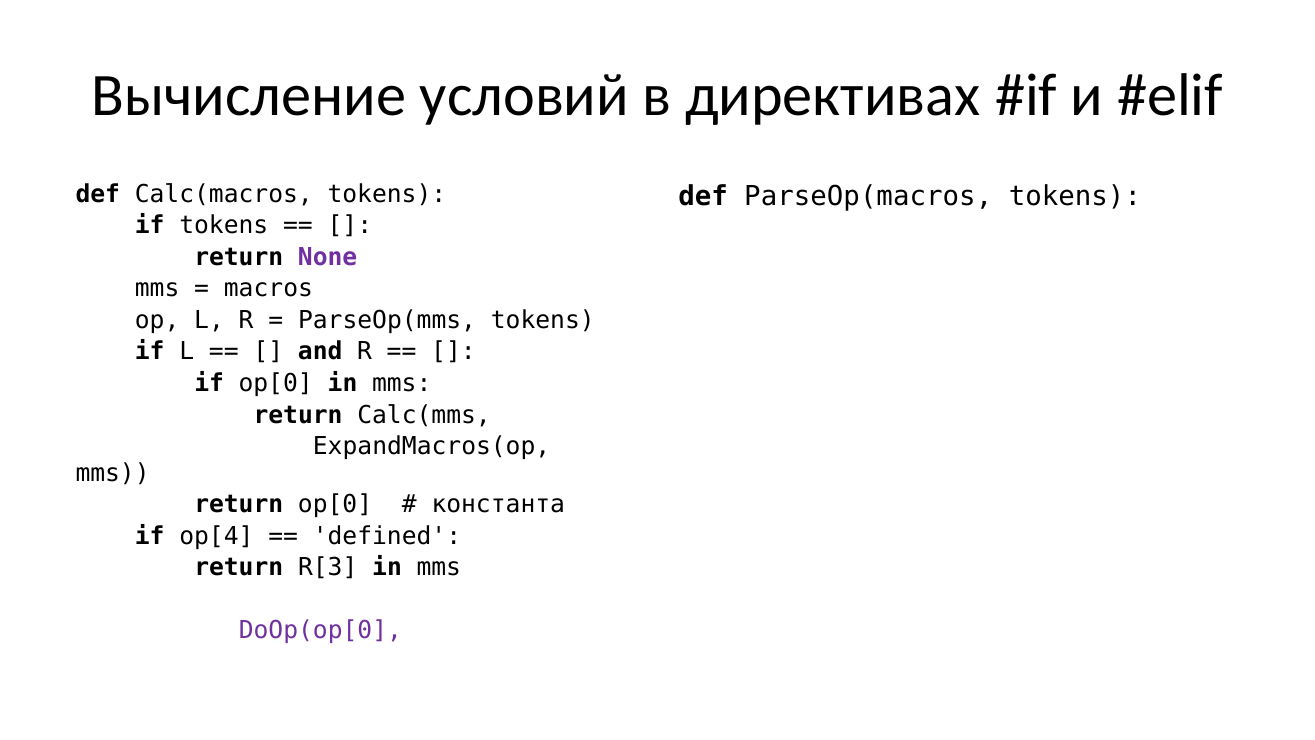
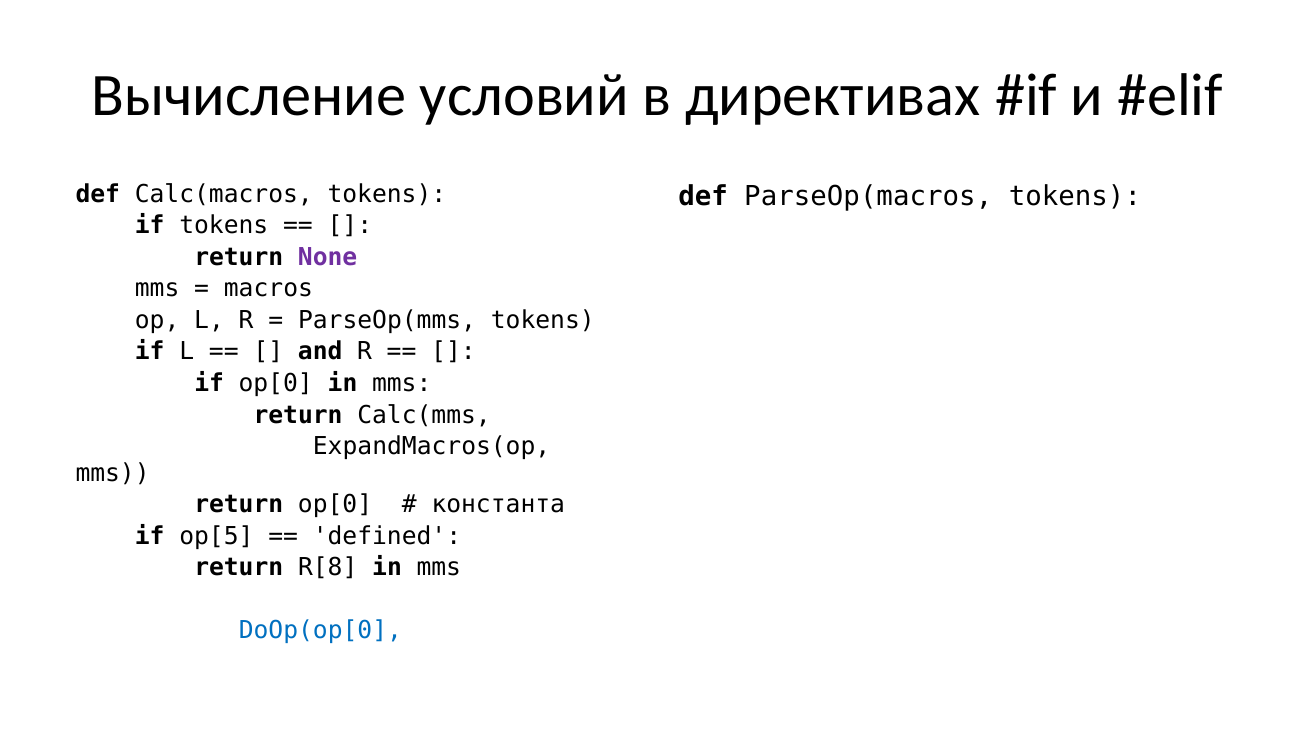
op[4: op[4 -> op[5
R[3: R[3 -> R[8
DoOp(op[0 colour: purple -> blue
